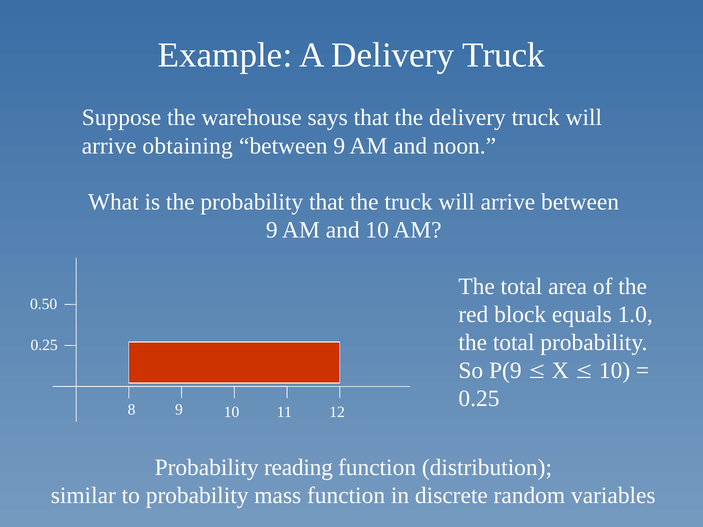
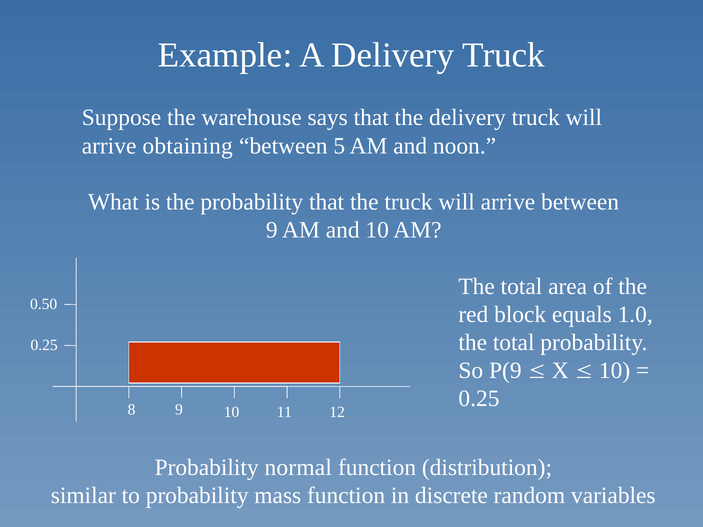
9 at (339, 146): 9 -> 5
reading: reading -> normal
